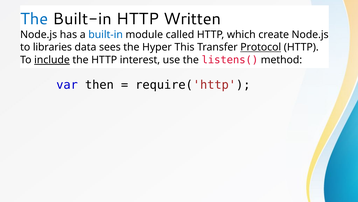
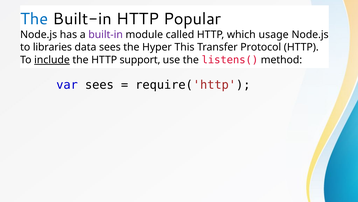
Written: Written -> Popular
built-in at (106, 35) colour: blue -> purple
create: create -> usage
Protocol underline: present -> none
interest: interest -> support
var then: then -> sees
